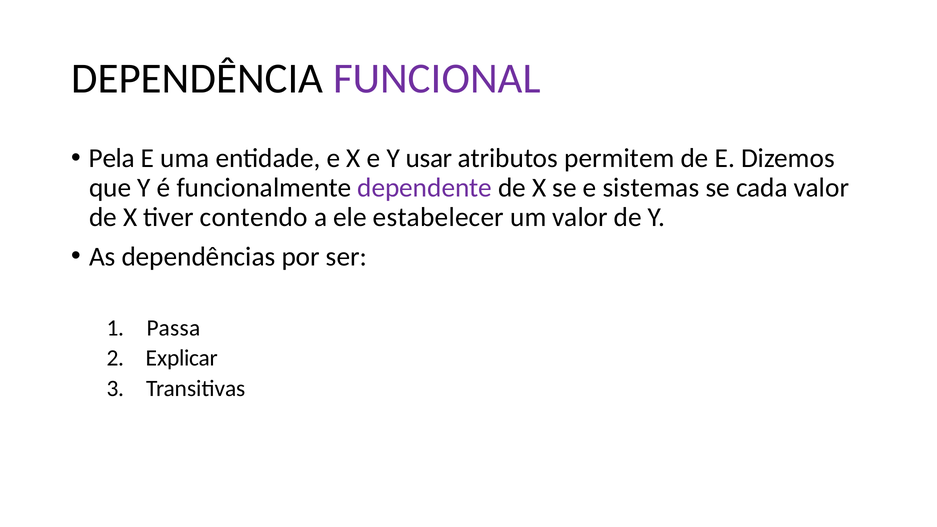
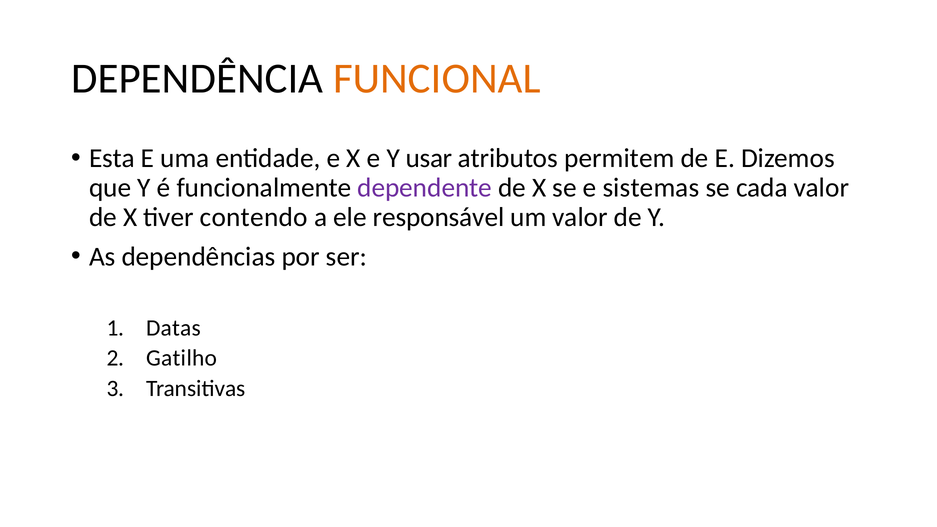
FUNCIONAL colour: purple -> orange
Pela: Pela -> Esta
estabelecer: estabelecer -> responsável
Passa: Passa -> Datas
Explicar: Explicar -> Gatilho
